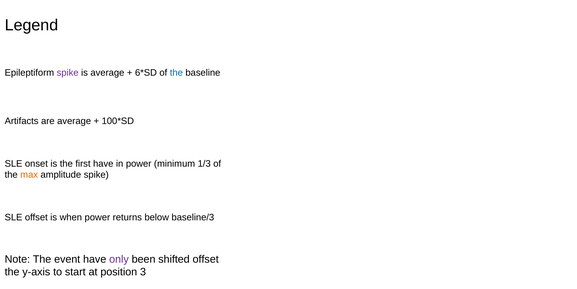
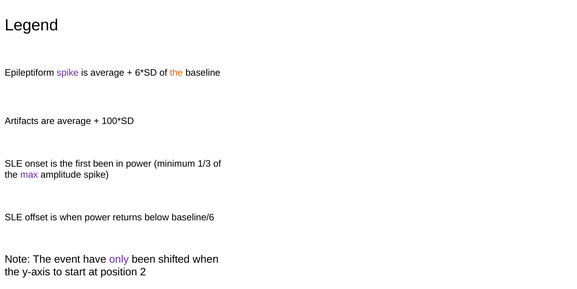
the at (176, 73) colour: blue -> orange
first have: have -> been
max colour: orange -> purple
baseline/3: baseline/3 -> baseline/6
shifted offset: offset -> when
3: 3 -> 2
